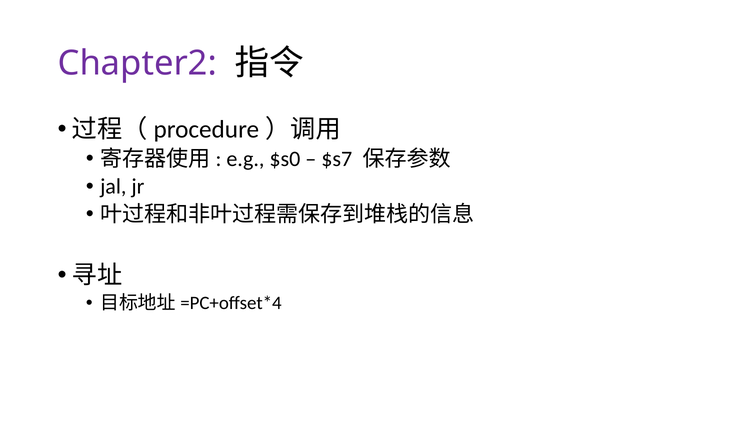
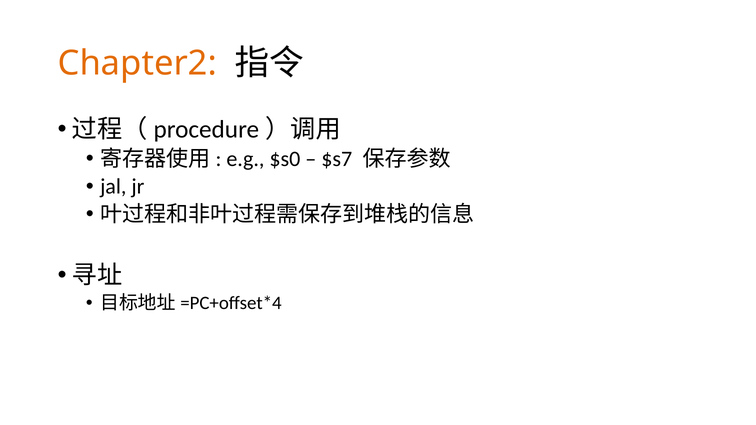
Chapter2 colour: purple -> orange
